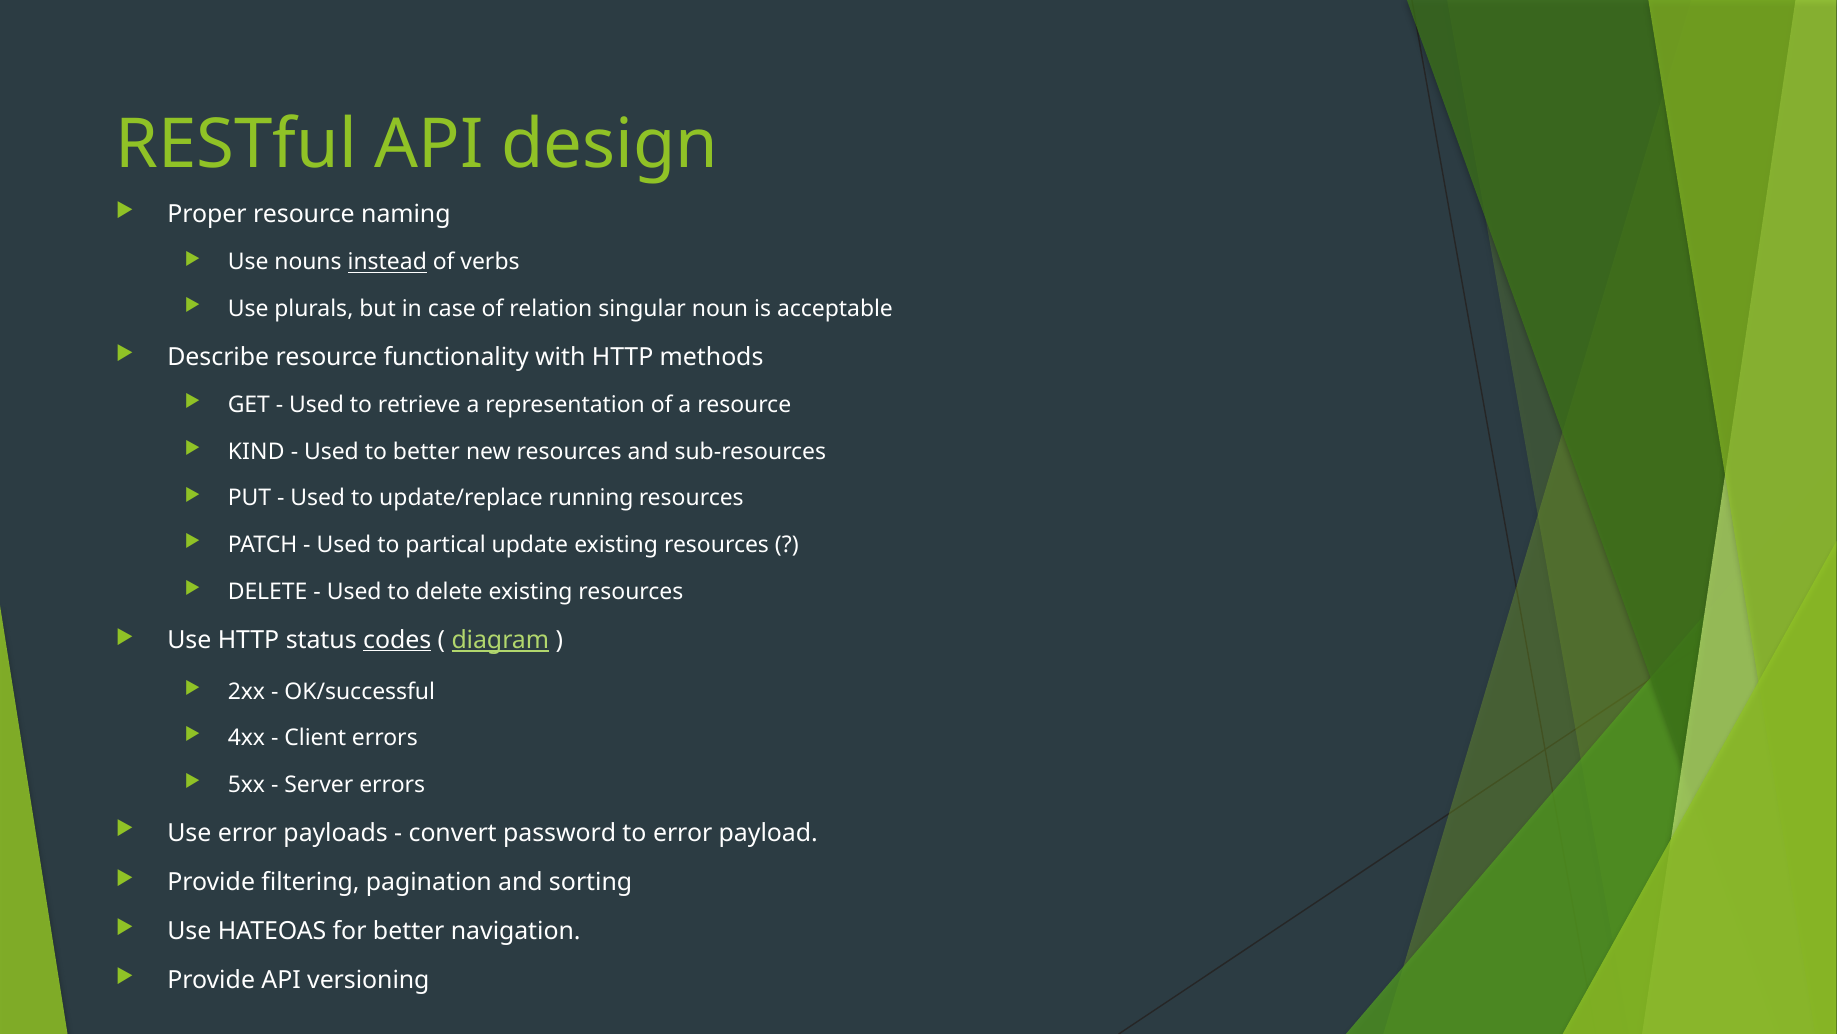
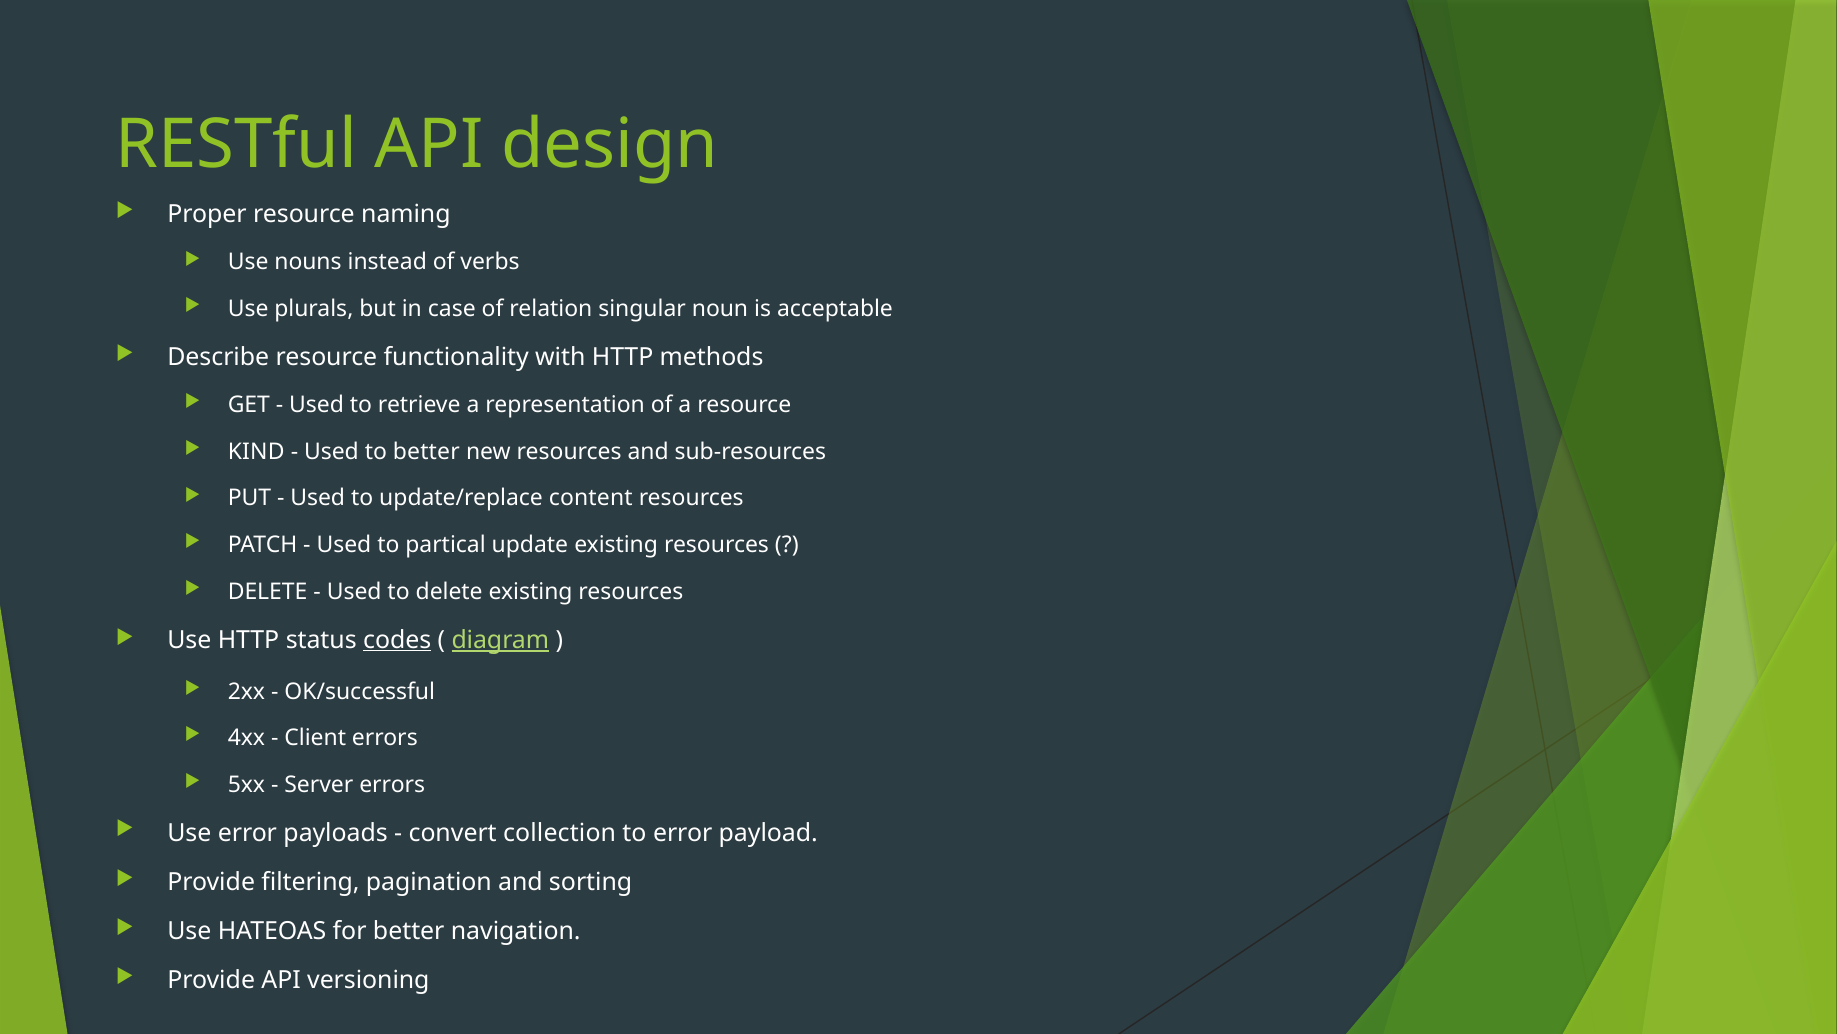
instead underline: present -> none
running: running -> content
password: password -> collection
